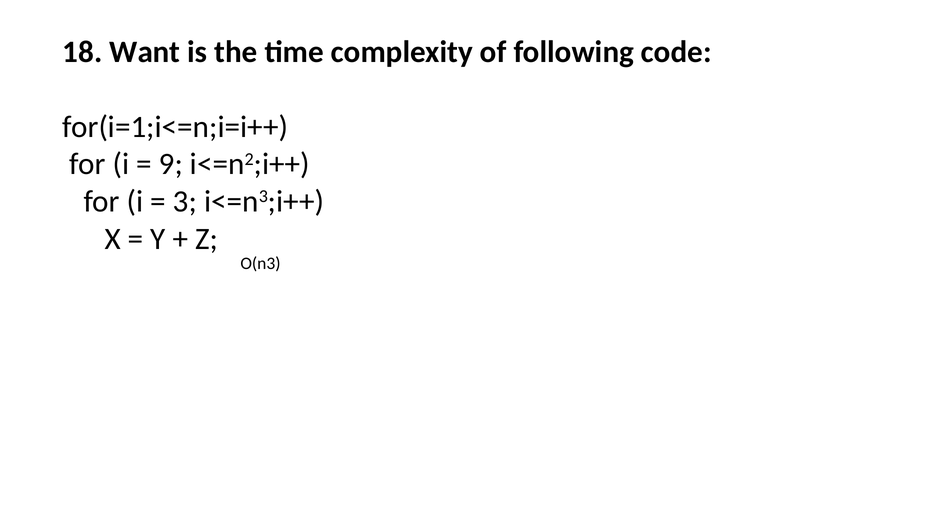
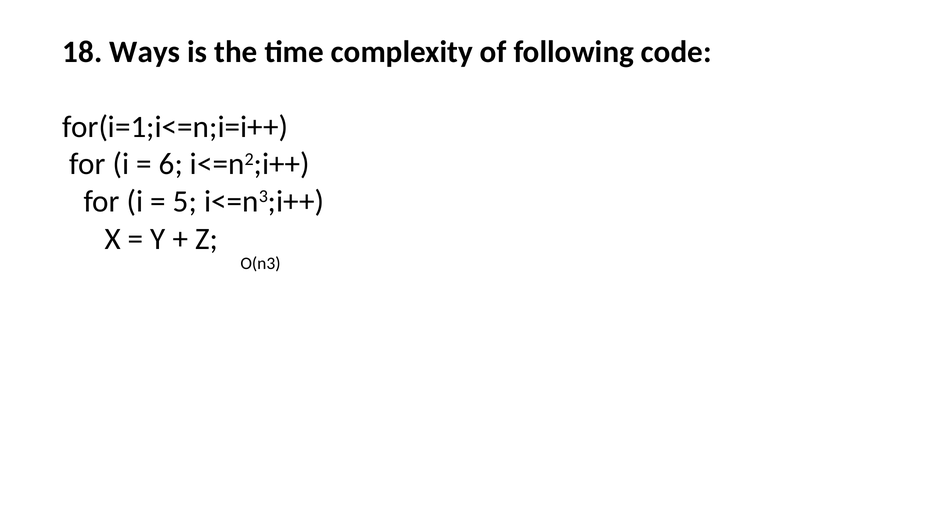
Want: Want -> Ways
9: 9 -> 6
3: 3 -> 5
